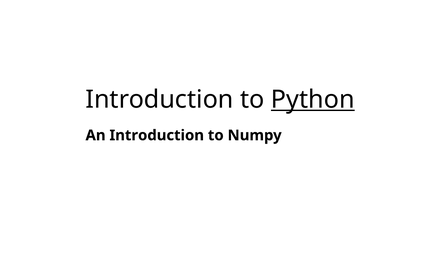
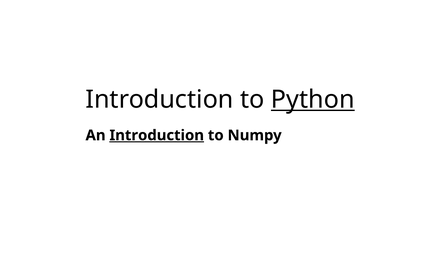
Introduction at (157, 135) underline: none -> present
